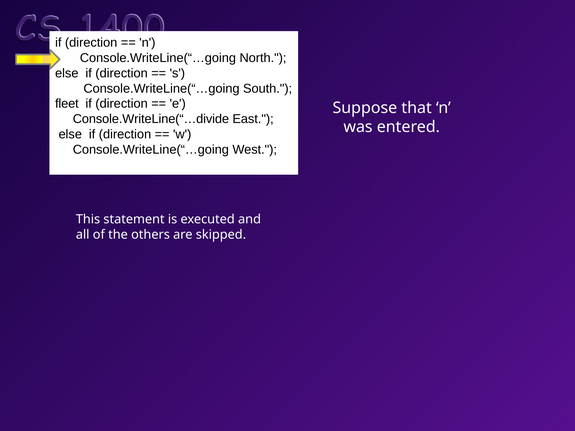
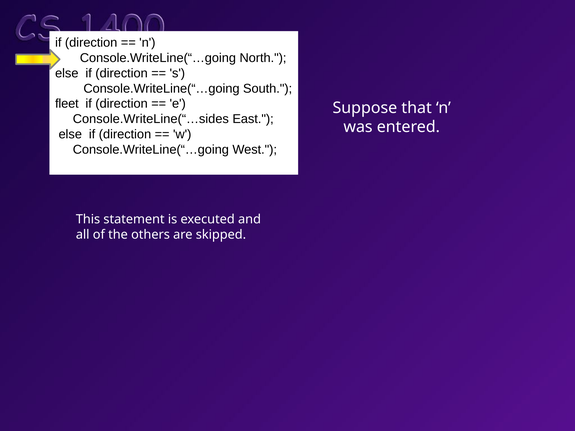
Console.WriteLine(“…divide: Console.WriteLine(“…divide -> Console.WriteLine(“…sides
